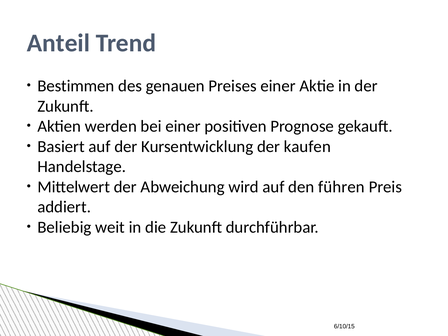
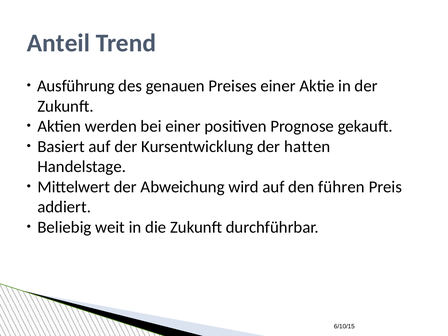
Bestimmen: Bestimmen -> Ausführung
kaufen: kaufen -> hatten
